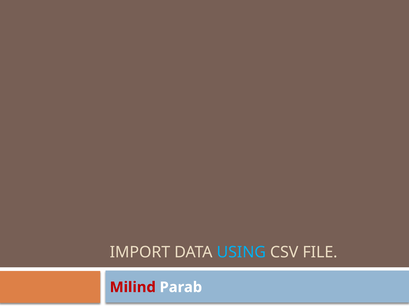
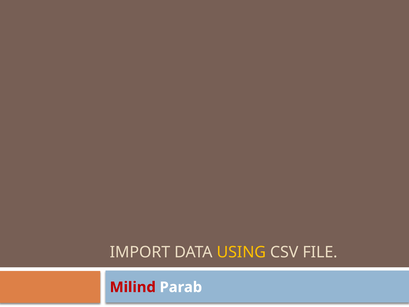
USING colour: light blue -> yellow
